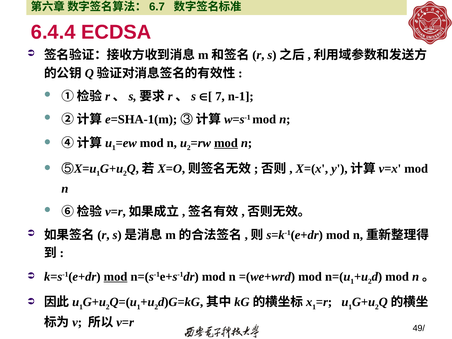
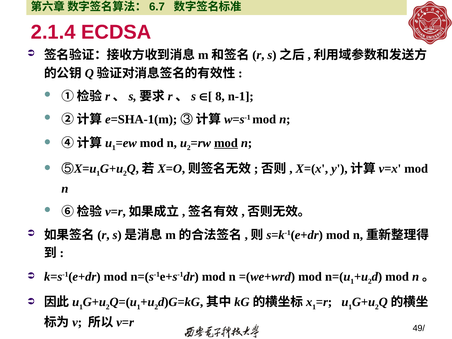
6.4.4: 6.4.4 -> 2.1.4
7: 7 -> 8
mod at (116, 277) underline: present -> none
